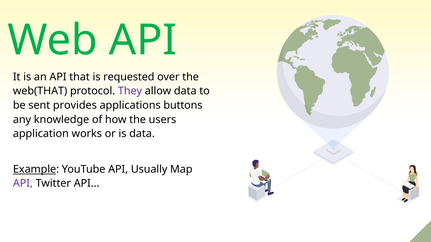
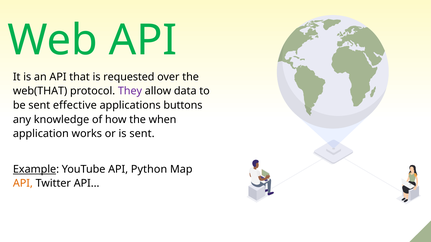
provides: provides -> effective
users: users -> when
is data: data -> sent
Usually: Usually -> Python
API at (23, 184) colour: purple -> orange
